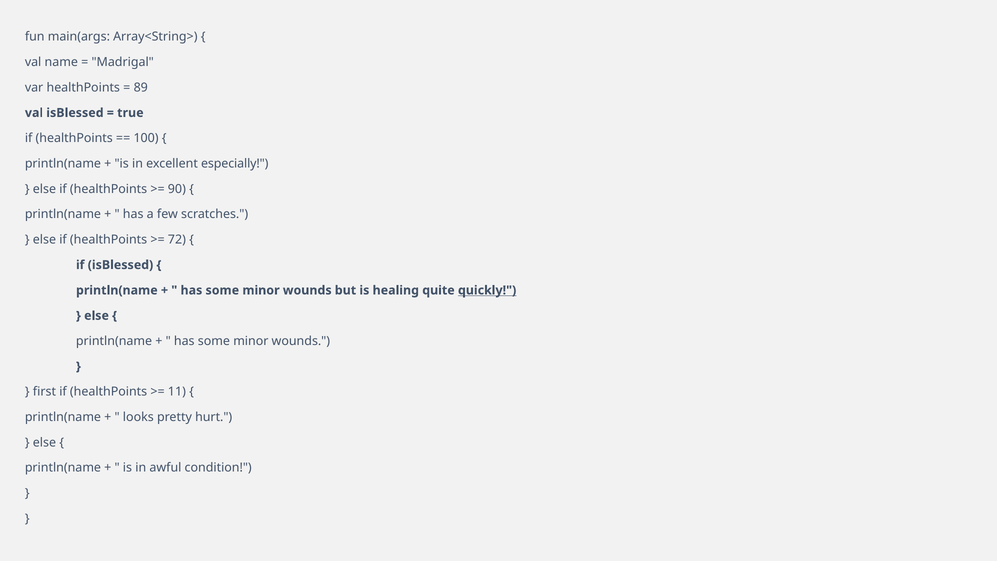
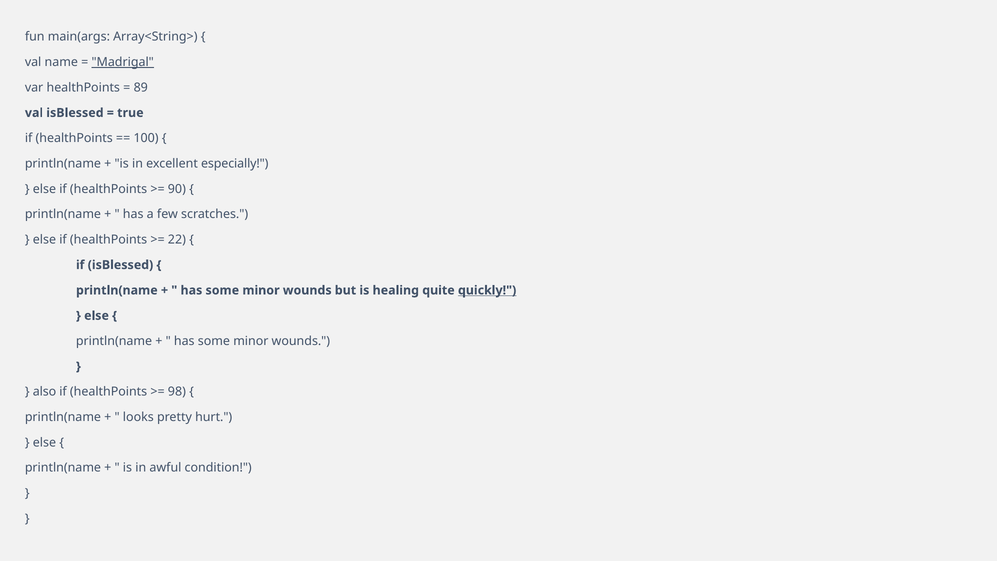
Madrigal underline: none -> present
72: 72 -> 22
first: first -> also
11: 11 -> 98
